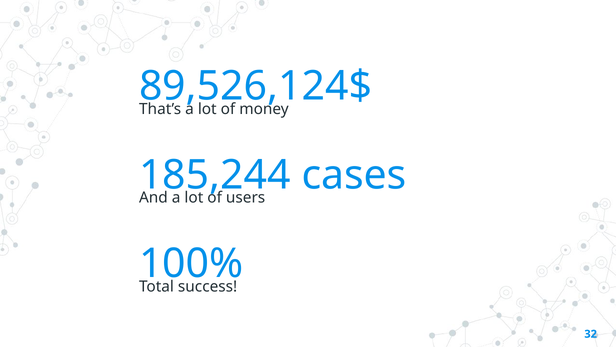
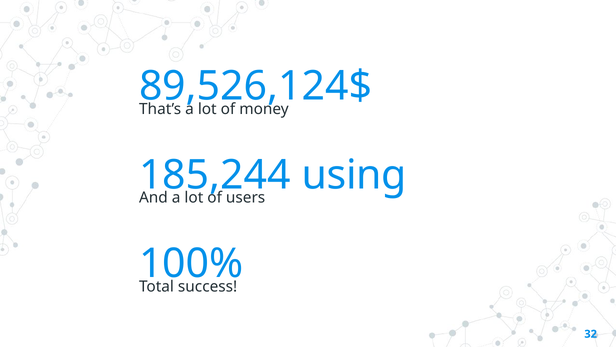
cases: cases -> using
